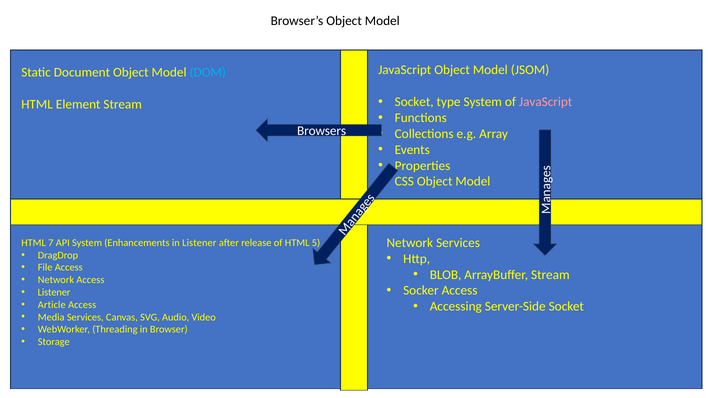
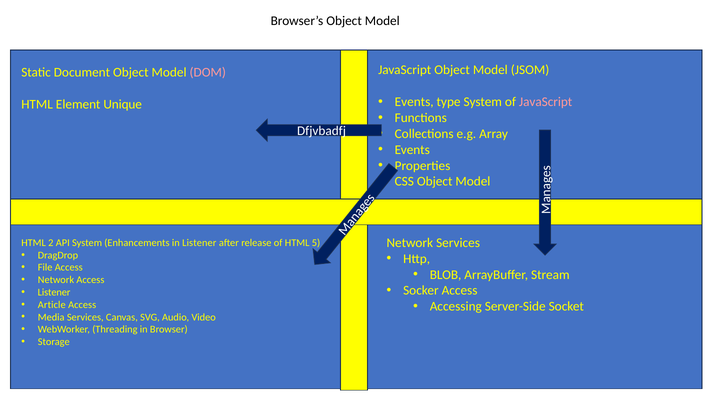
DOM colour: light blue -> pink
Socket at (414, 102): Socket -> Events
Element Stream: Stream -> Unique
Browsers: Browsers -> Dfjvbadfj
7: 7 -> 2
